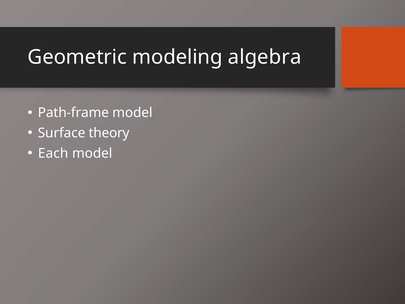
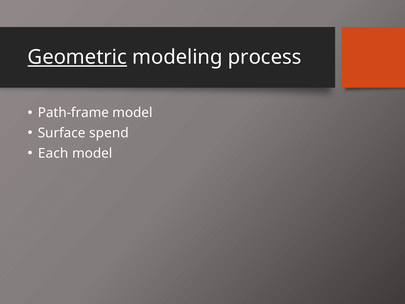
Geometric underline: none -> present
algebra: algebra -> process
theory: theory -> spend
